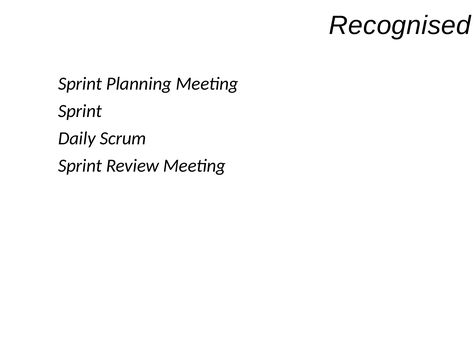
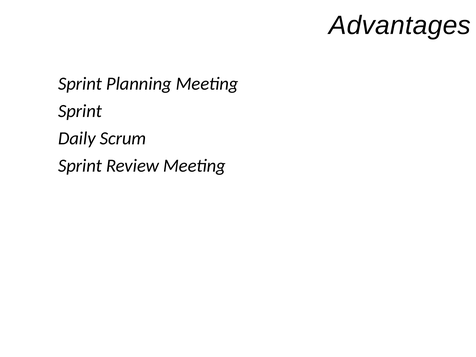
Recognised: Recognised -> Advantages
